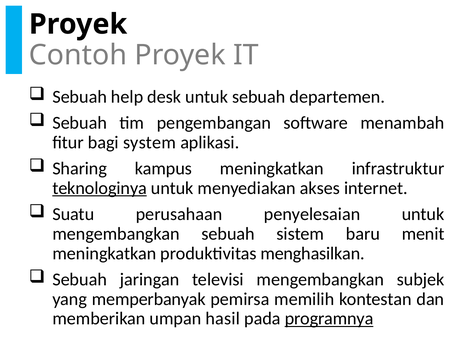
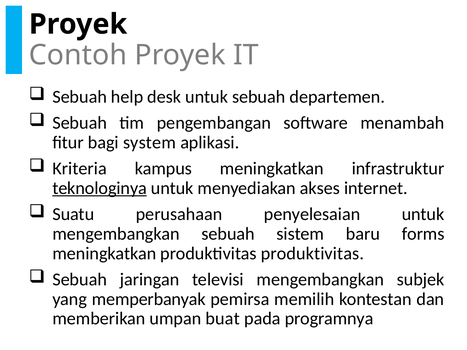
Sharing: Sharing -> Kriteria
menit: menit -> forms
produktivitas menghasilkan: menghasilkan -> produktivitas
hasil: hasil -> buat
programnya underline: present -> none
